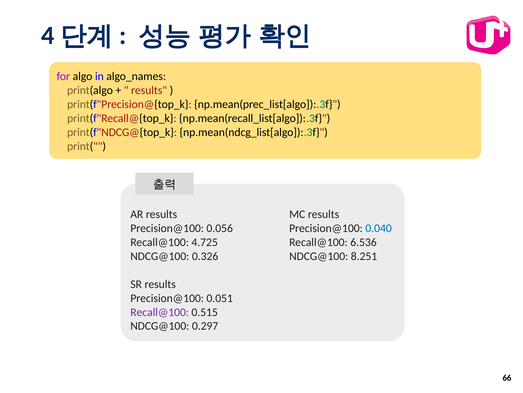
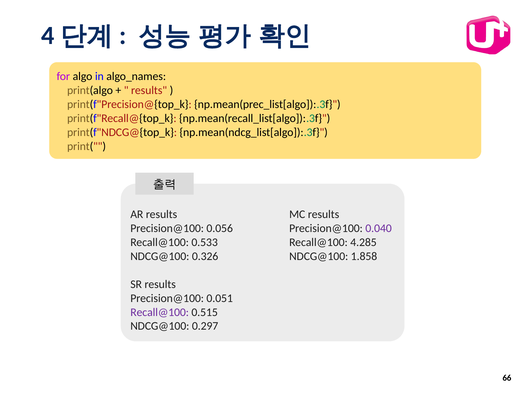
0.040 colour: blue -> purple
6.536: 6.536 -> 4.285
4.725: 4.725 -> 0.533
8.251: 8.251 -> 1.858
